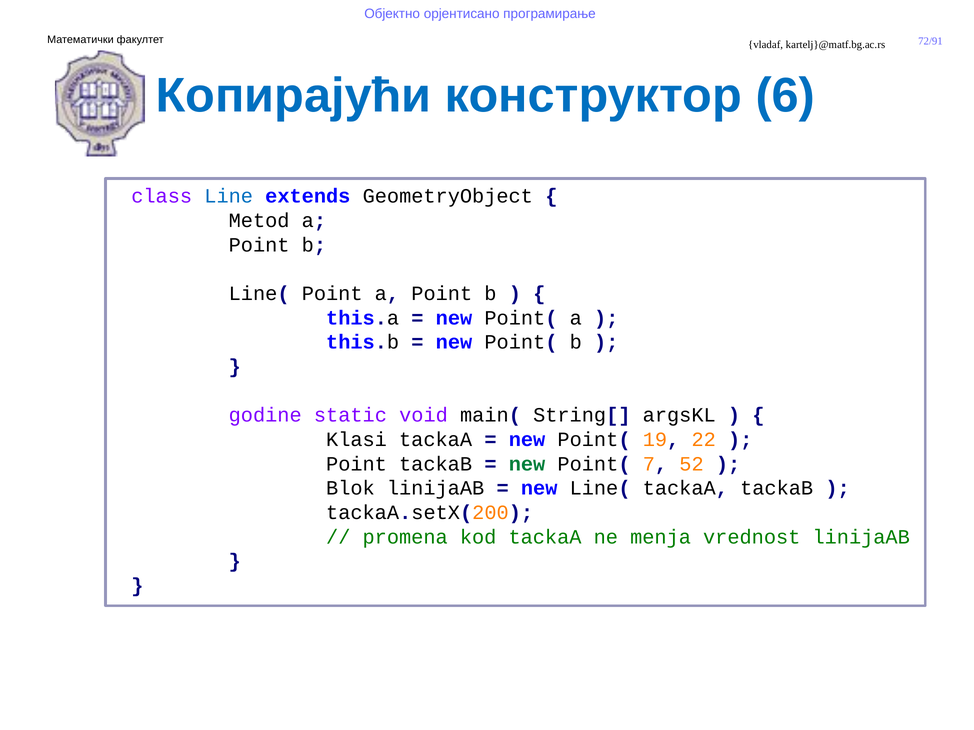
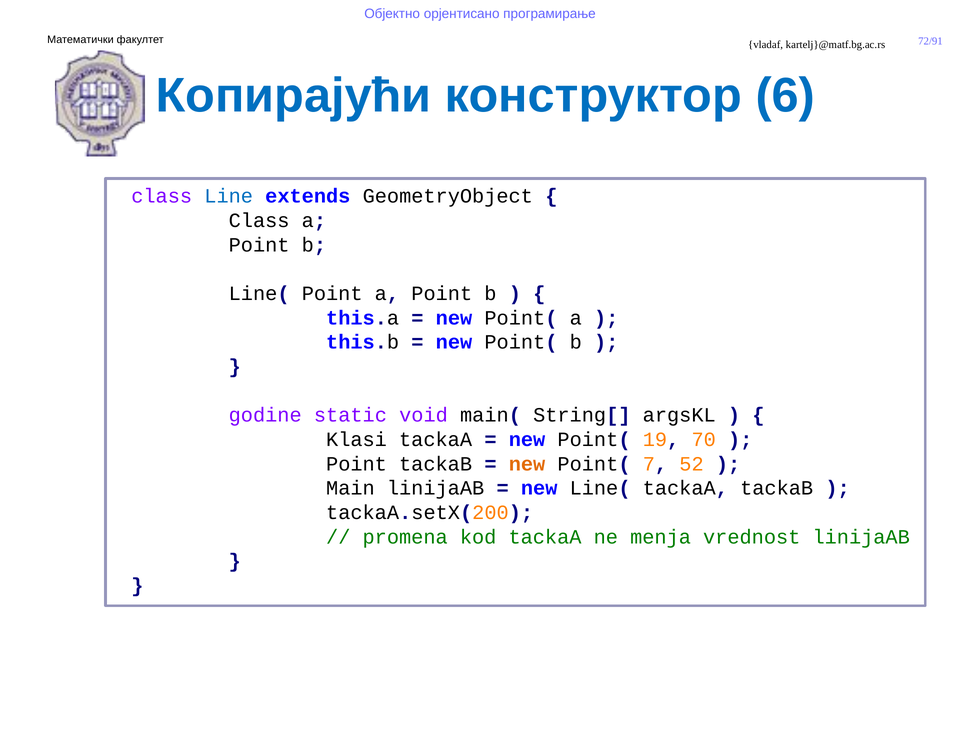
Metod at (259, 221): Metod -> Class
22: 22 -> 70
new at (527, 464) colour: green -> orange
Blok: Blok -> Main
